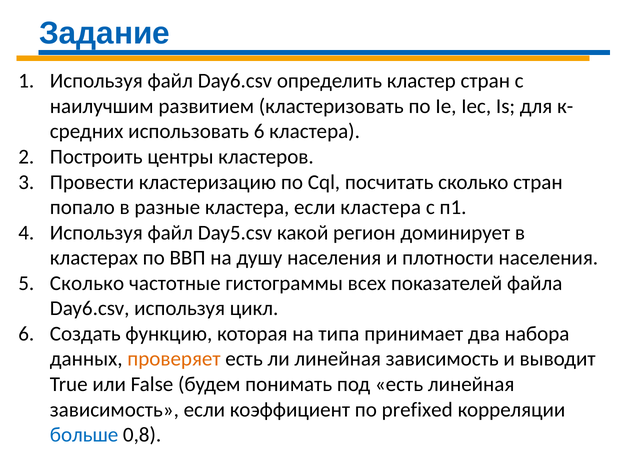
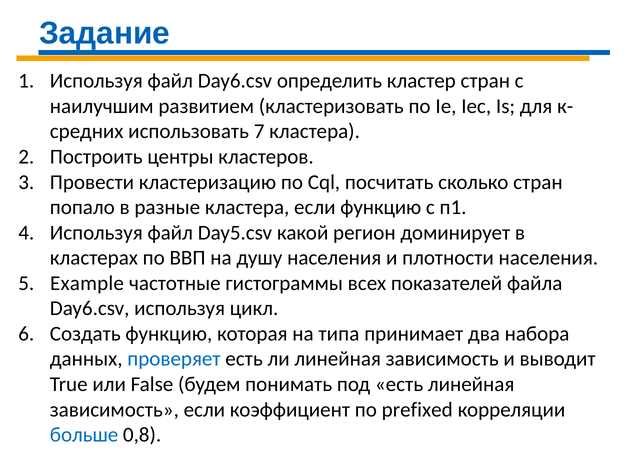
использовать 6: 6 -> 7
если кластера: кластера -> функцию
Сколько at (87, 283): Сколько -> Example
проверяет colour: orange -> blue
